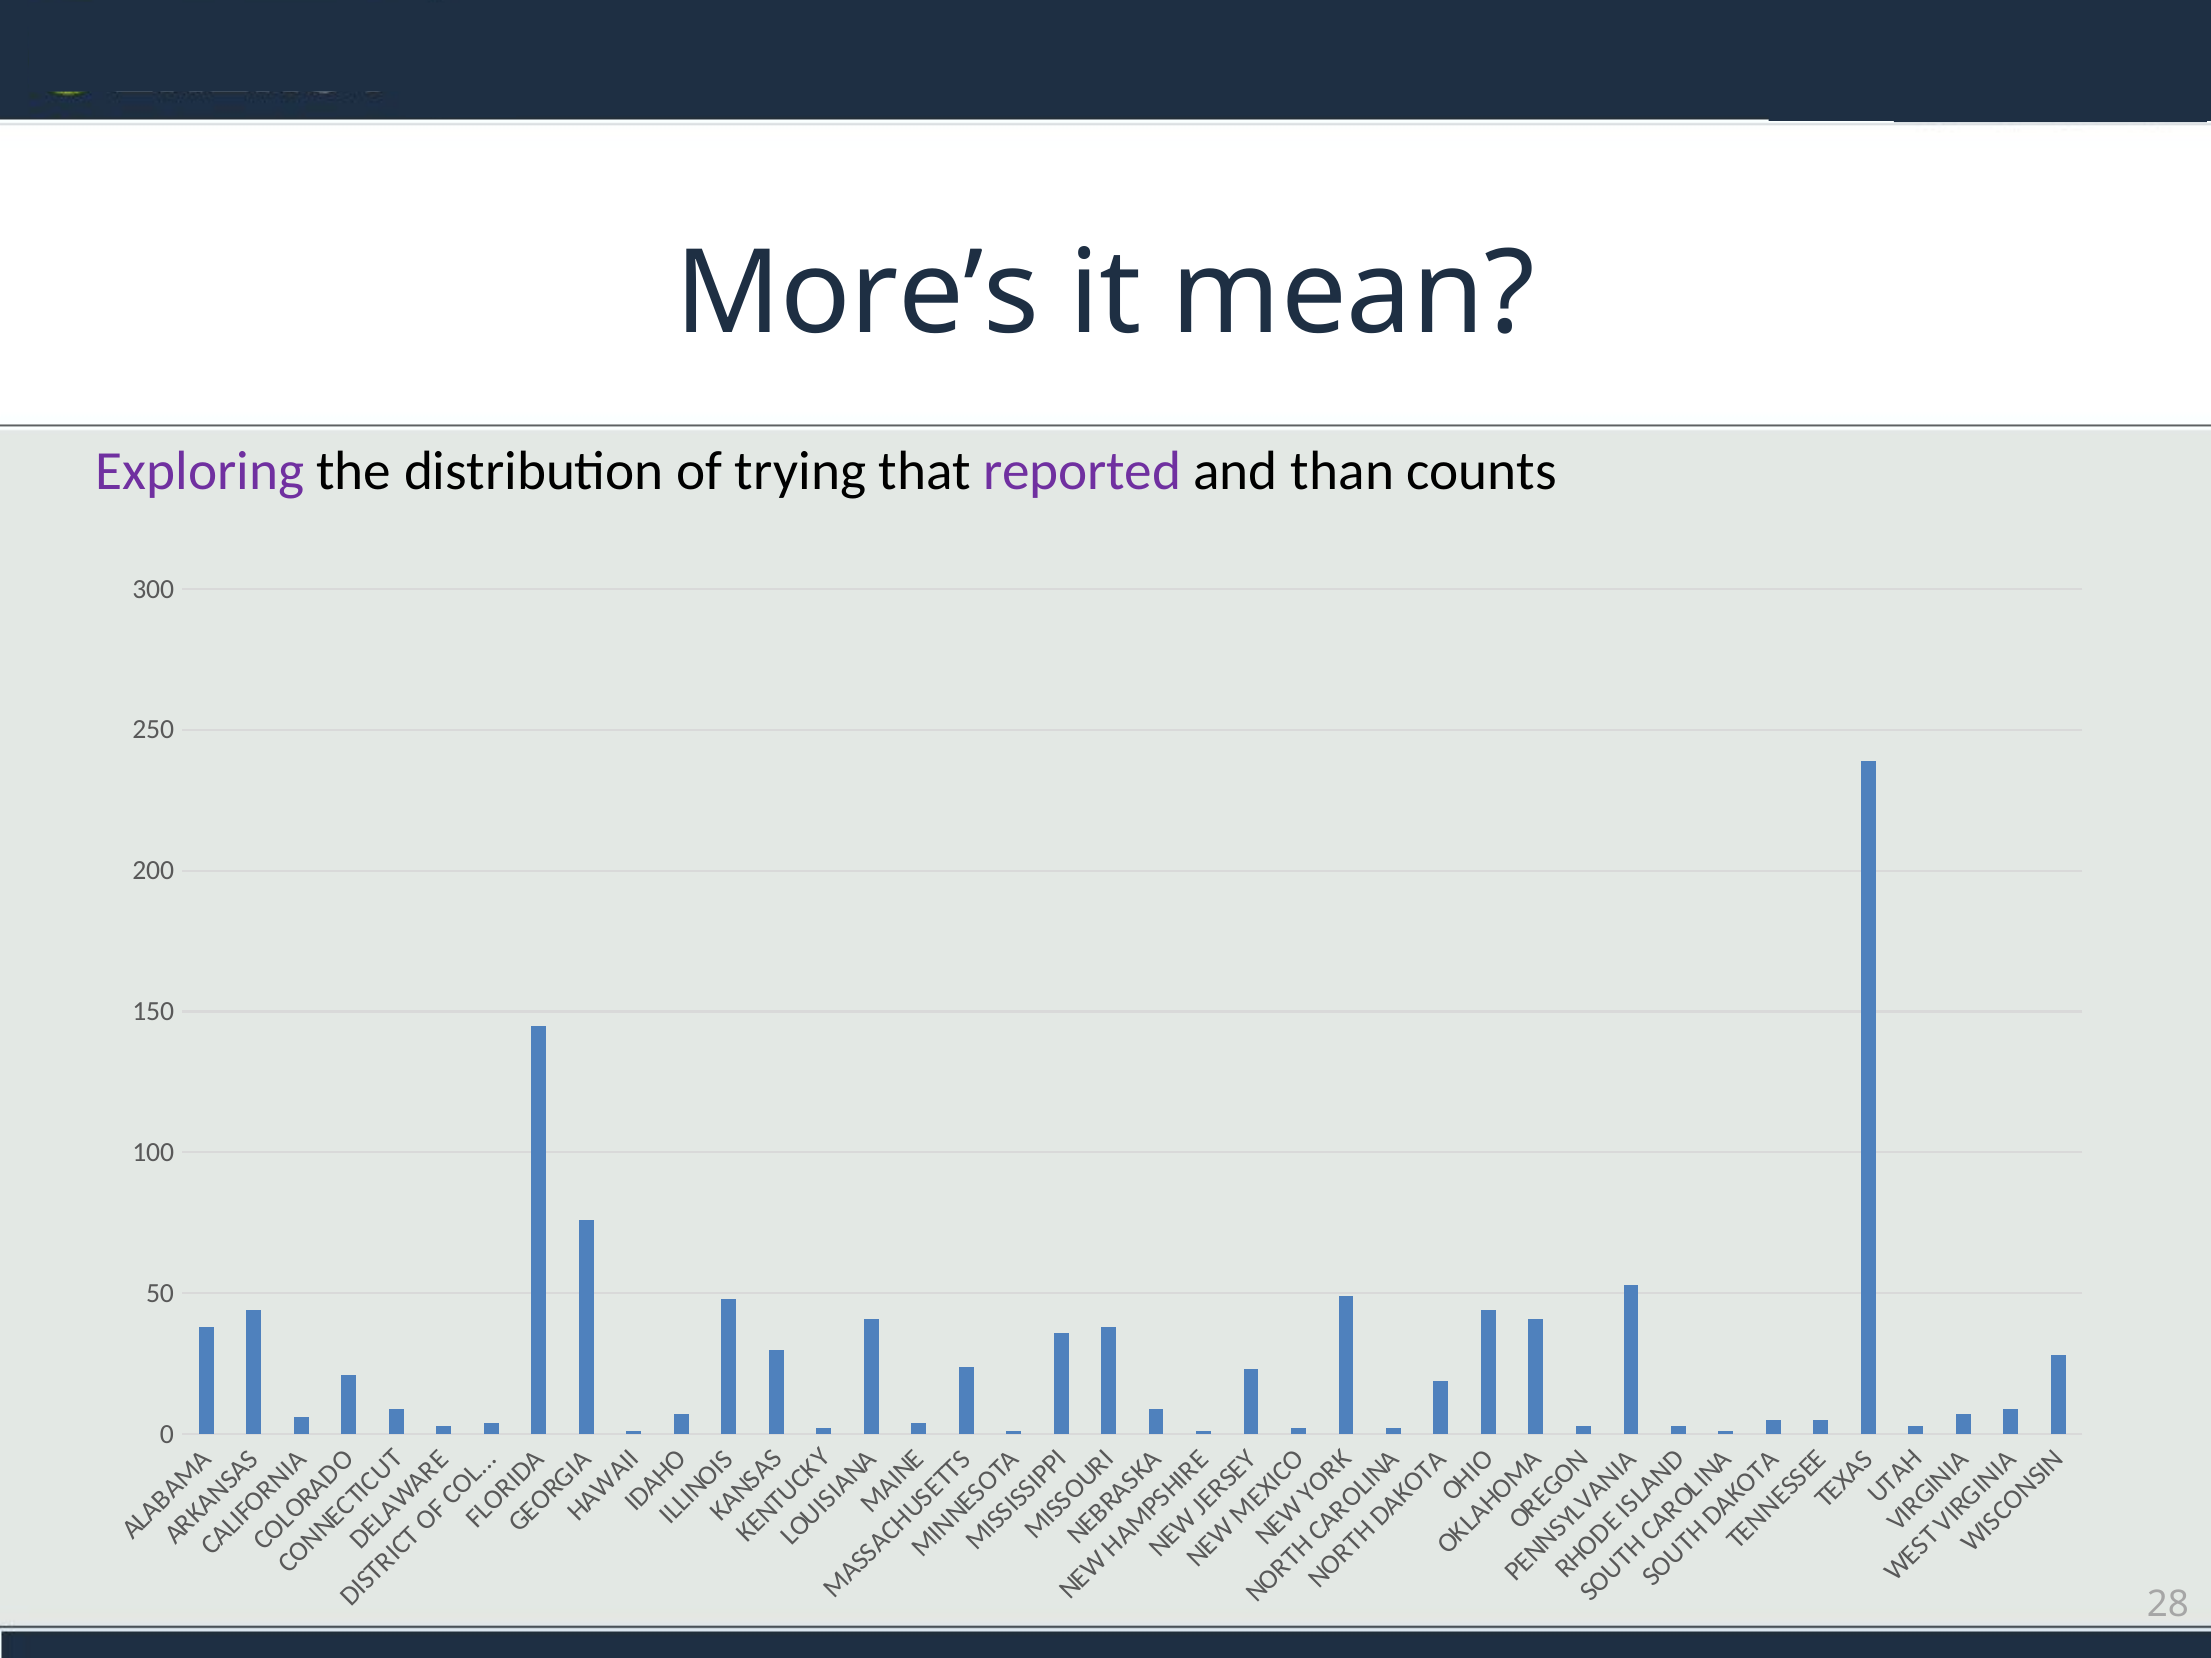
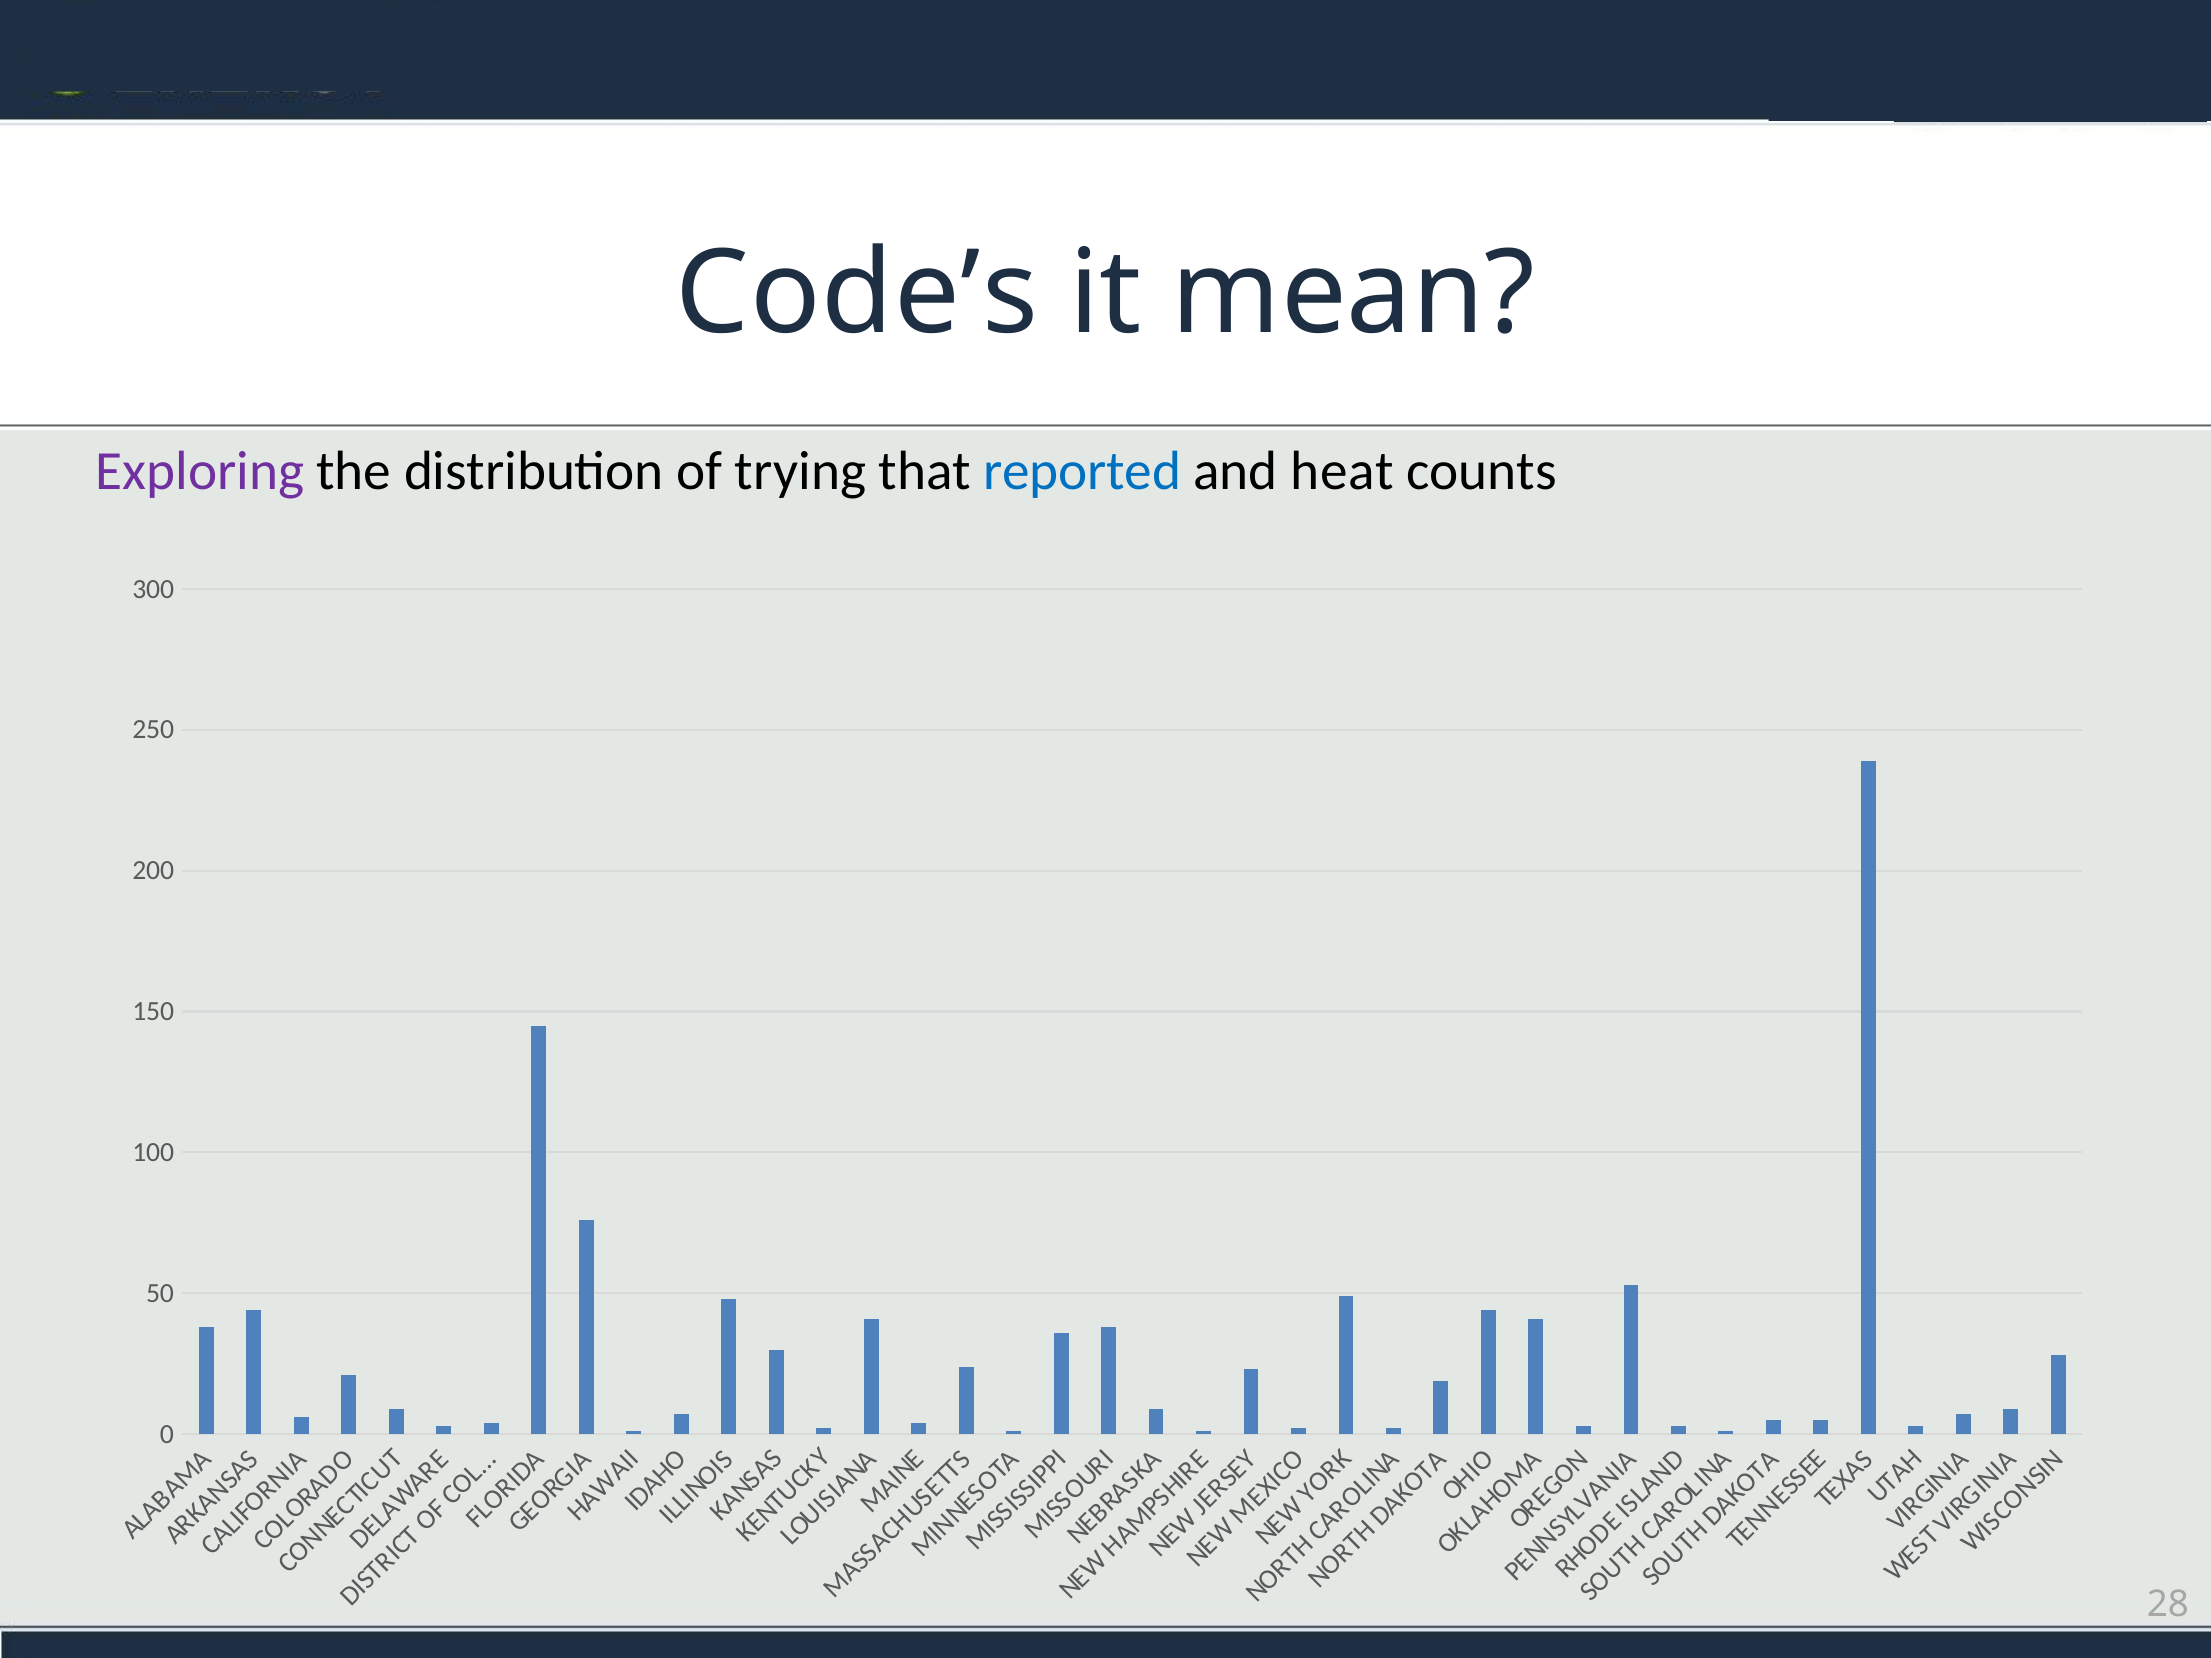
More’s: More’s -> Code’s
reported colour: purple -> blue
than: than -> heat
